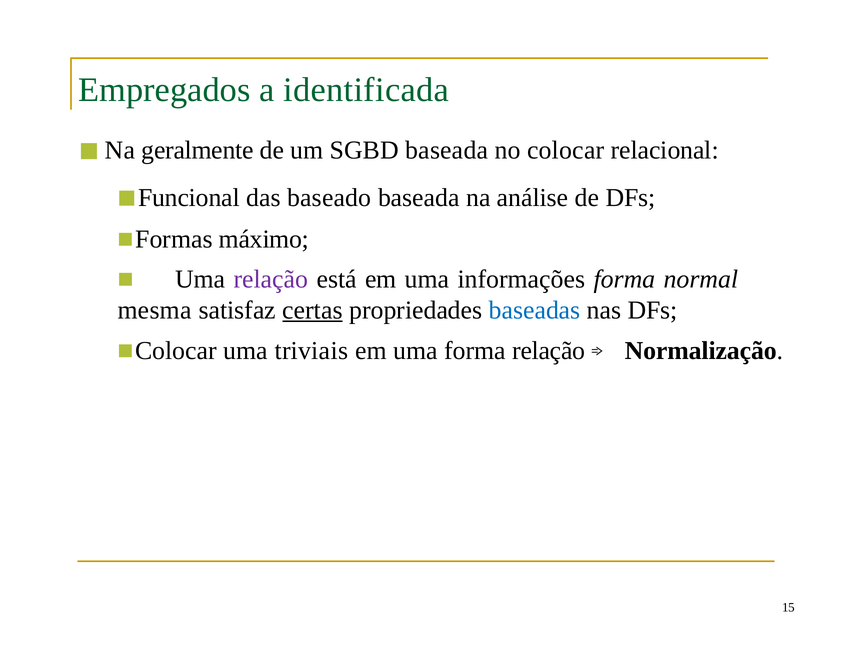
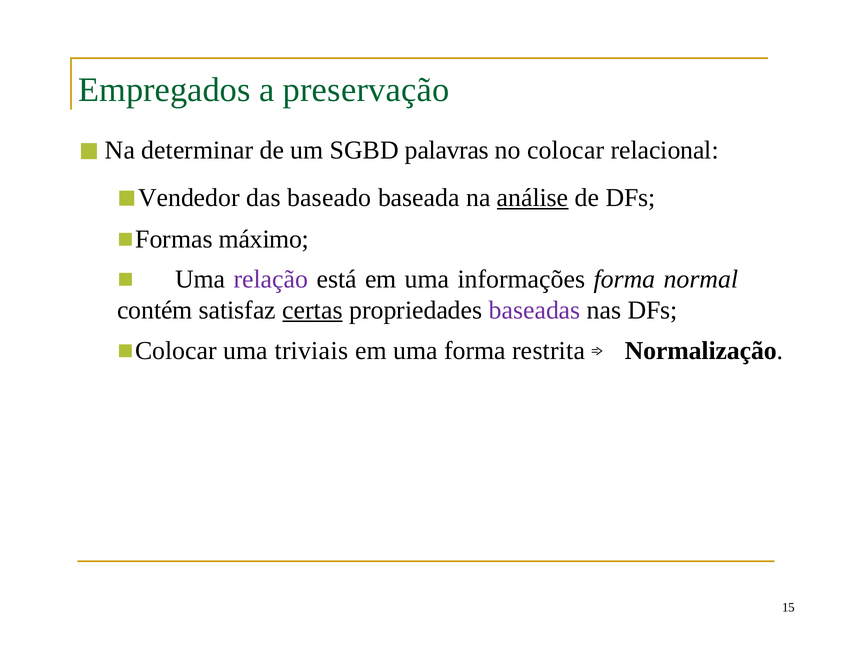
identificada: identificada -> preservação
geralmente: geralmente -> determinar
SGBD baseada: baseada -> palavras
Funcional: Funcional -> Vendedor
análise underline: none -> present
mesma: mesma -> contém
baseadas colour: blue -> purple
forma relação: relação -> restrita
